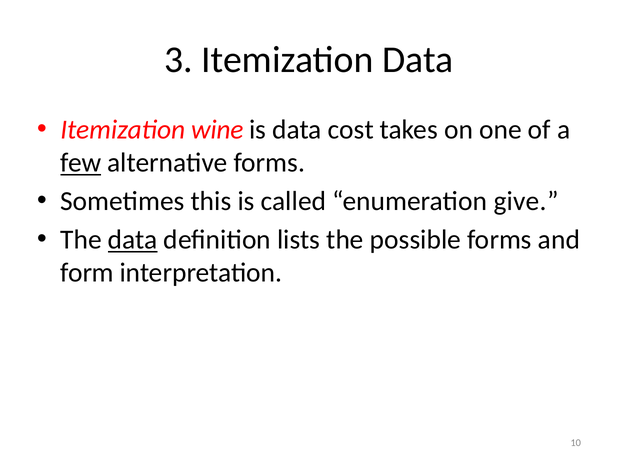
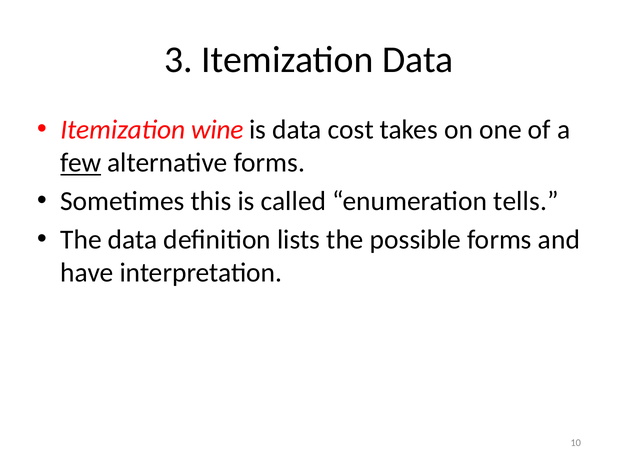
give: give -> tells
data at (133, 240) underline: present -> none
form: form -> have
